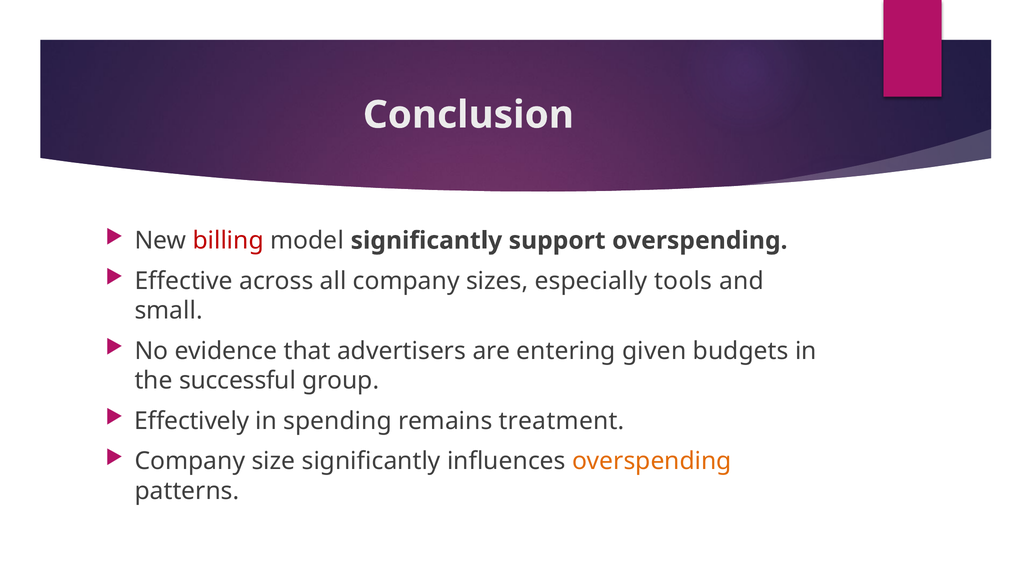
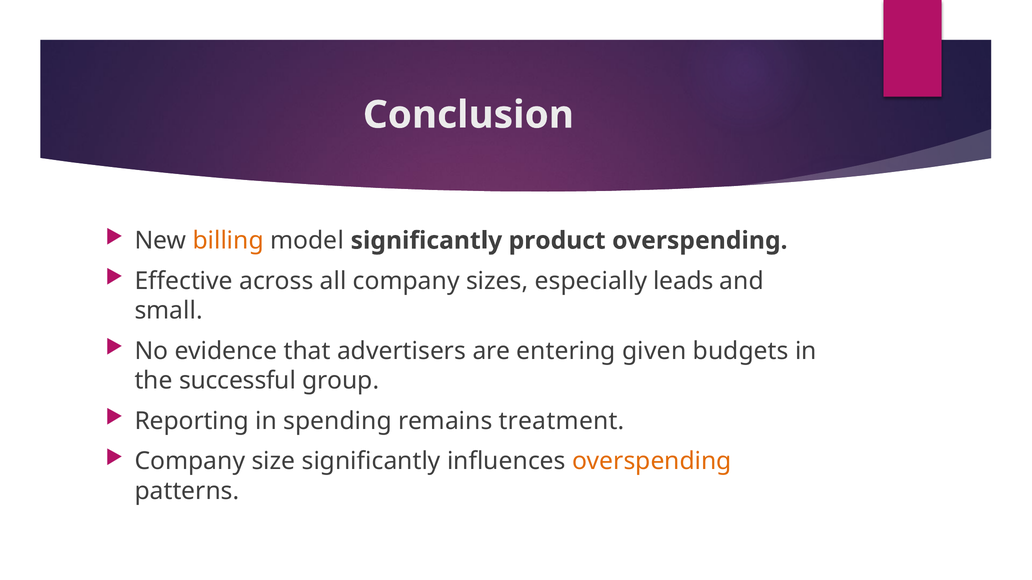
billing colour: red -> orange
support: support -> product
tools: tools -> leads
Effectively: Effectively -> Reporting
